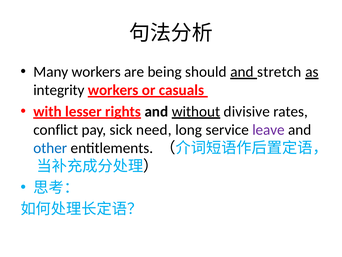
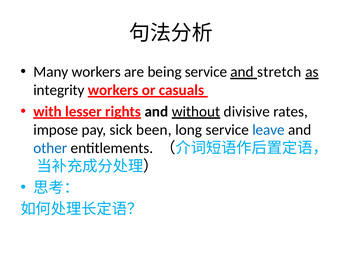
being should: should -> service
conflict: conflict -> impose
need: need -> been
leave colour: purple -> blue
